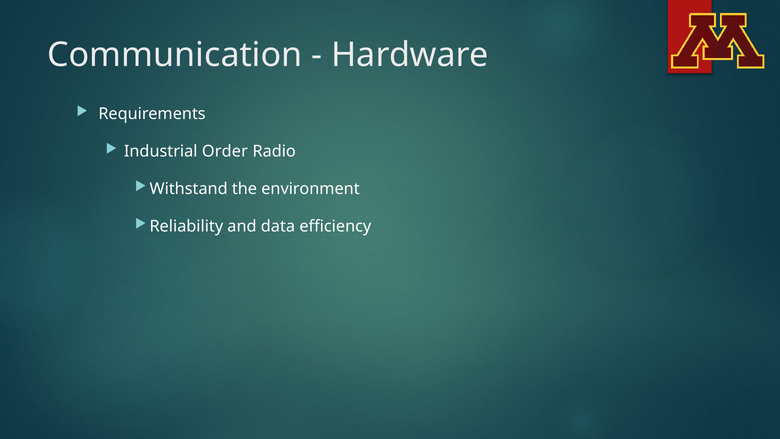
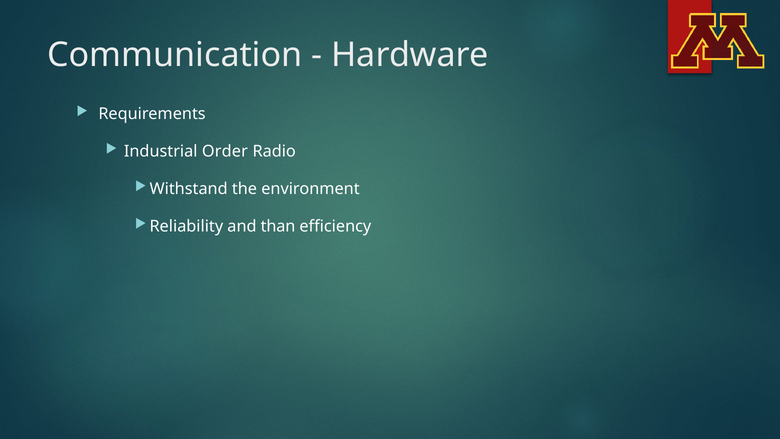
data: data -> than
